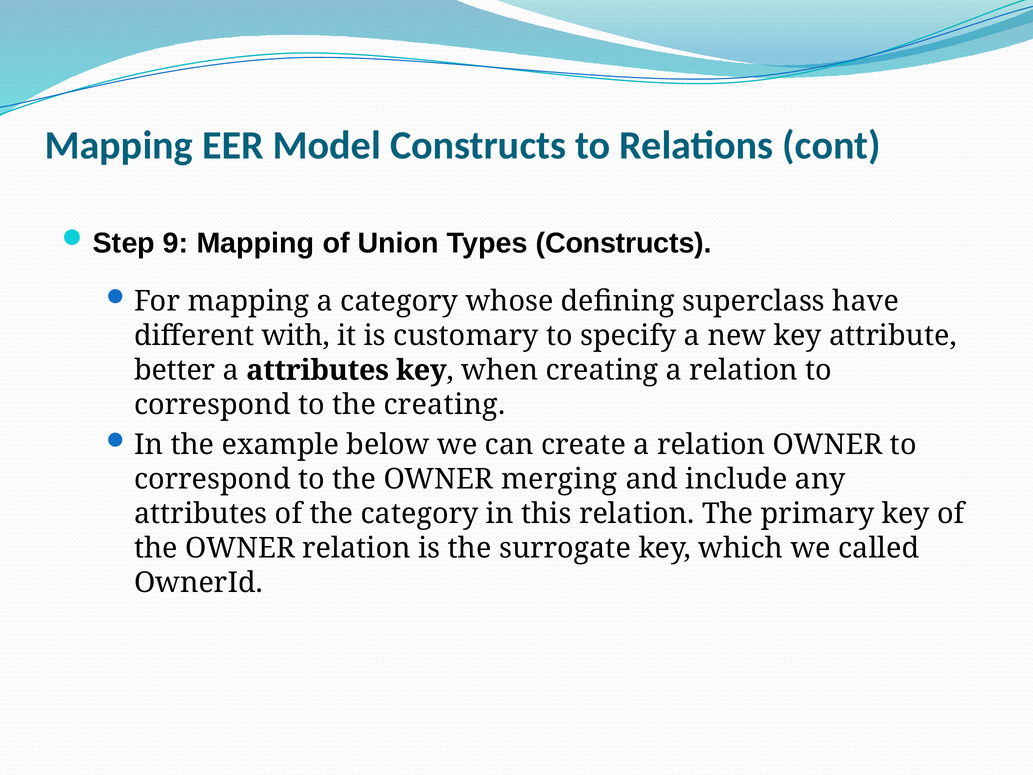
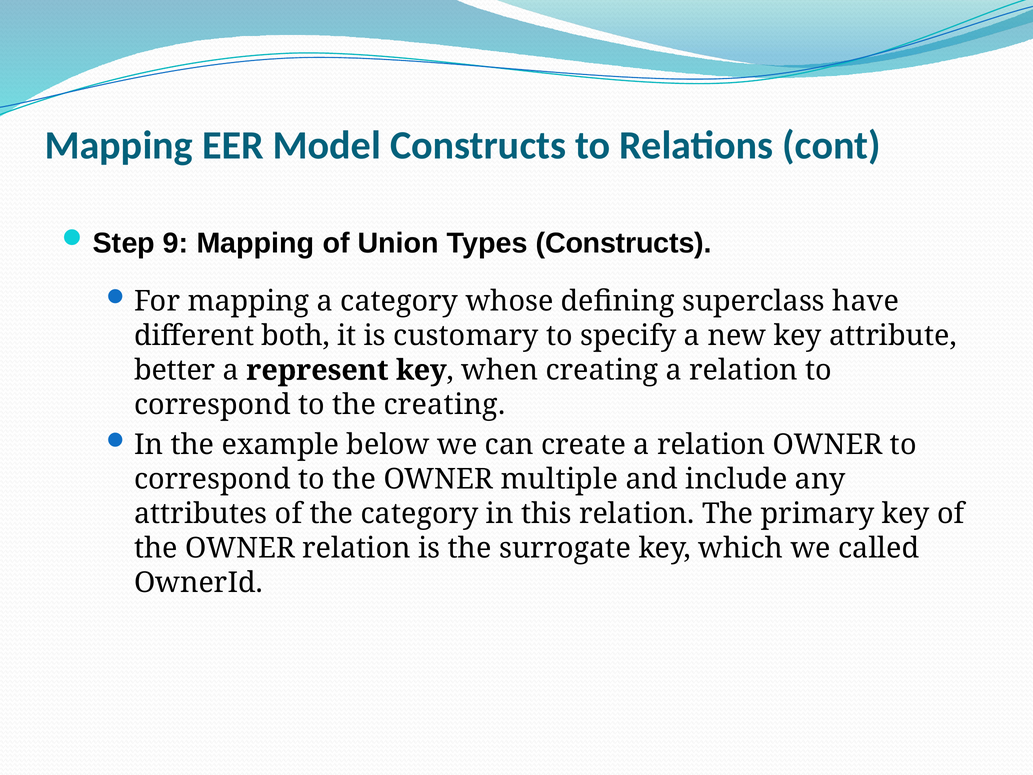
with: with -> both
a attributes: attributes -> represent
merging: merging -> multiple
